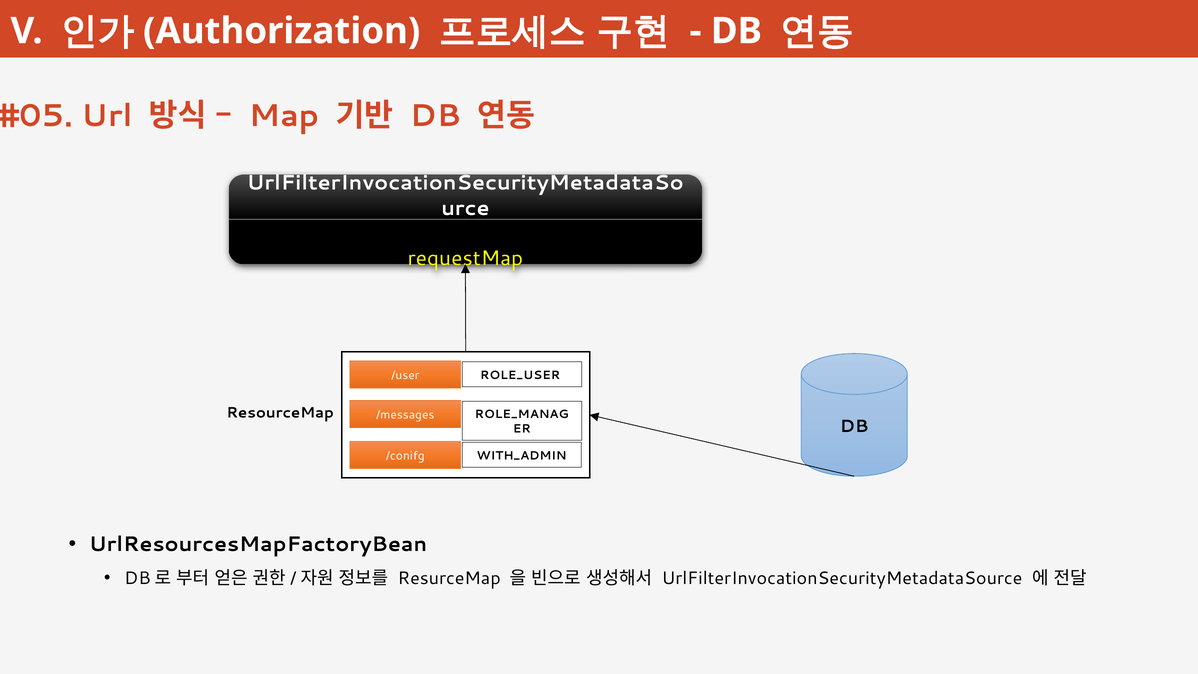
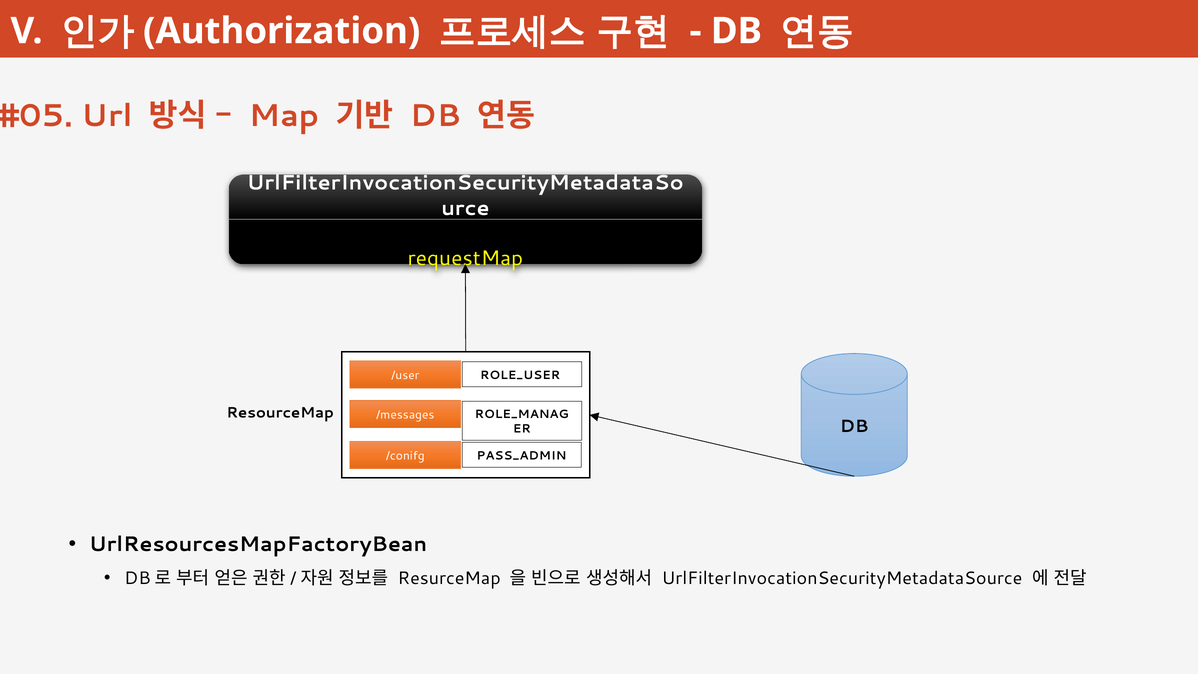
WITH_ADMIN: WITH_ADMIN -> PASS_ADMIN
